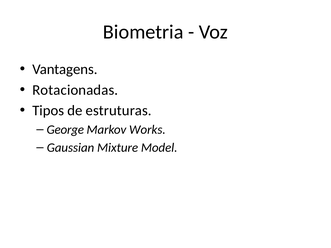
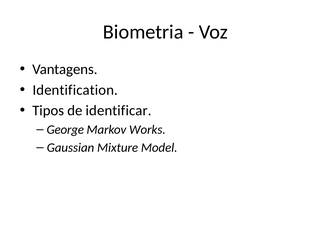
Rotacionadas: Rotacionadas -> Identification
estruturas: estruturas -> identificar
